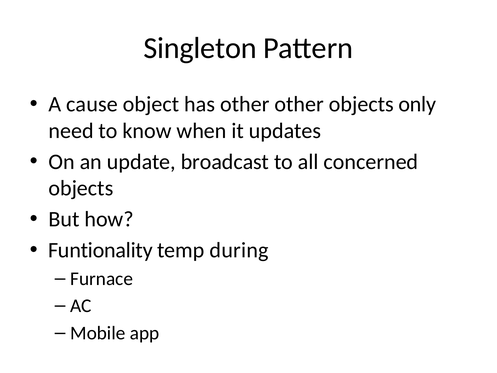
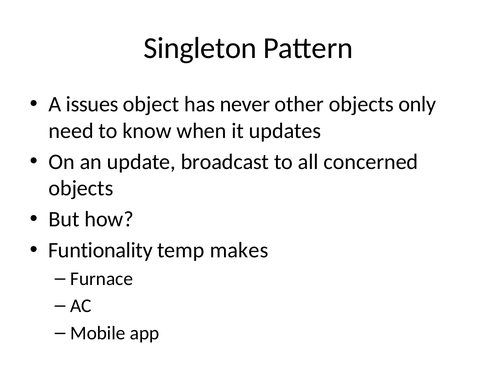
cause: cause -> issues
has other: other -> never
during: during -> makes
